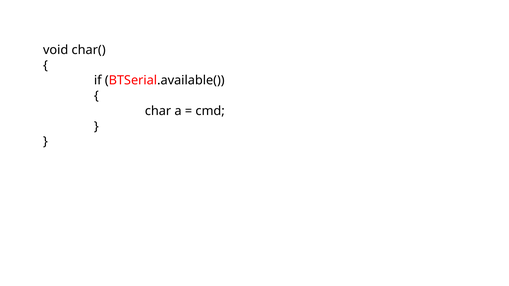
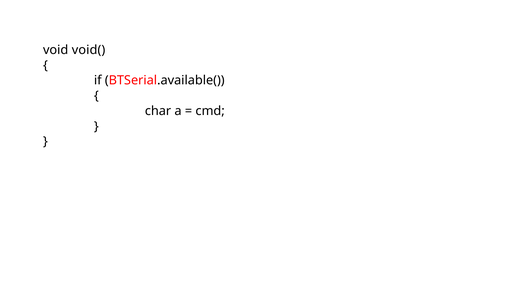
char(: char( -> void(
